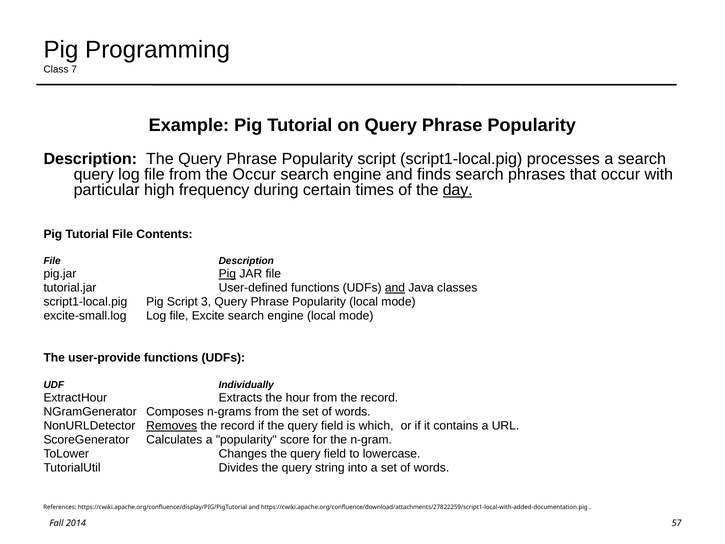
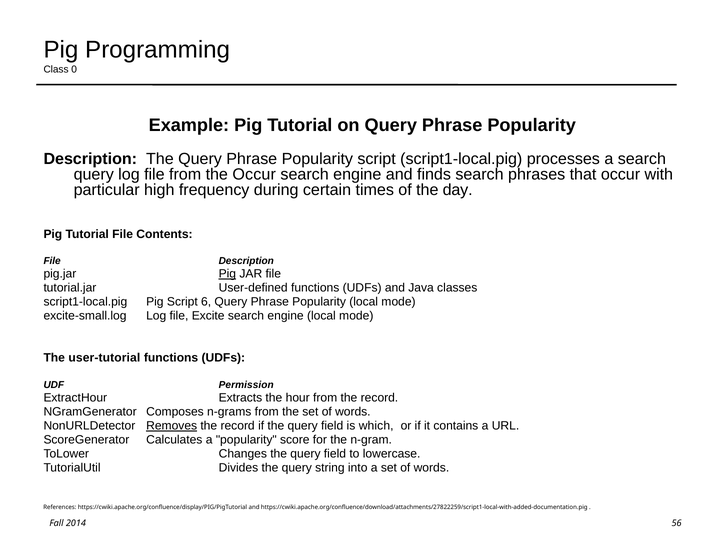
7: 7 -> 0
day underline: present -> none
and at (395, 288) underline: present -> none
3: 3 -> 6
user-provide: user-provide -> user-tutorial
Individually: Individually -> Permission
57: 57 -> 56
